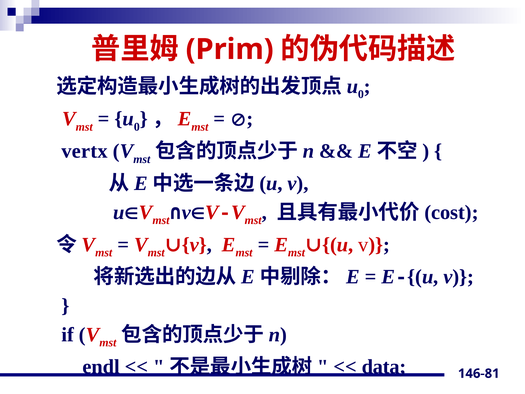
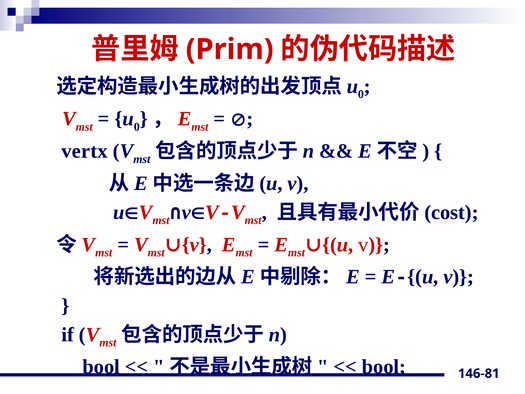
endl at (101, 367): endl -> bool
data at (384, 367): data -> bool
